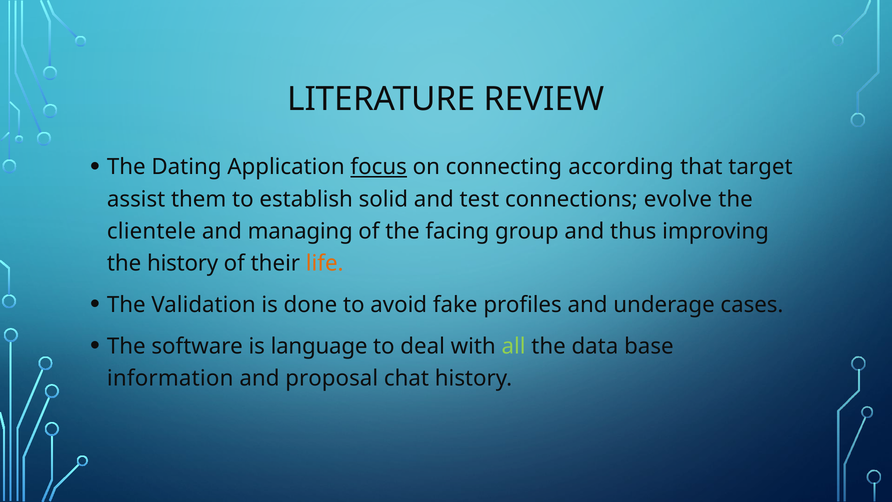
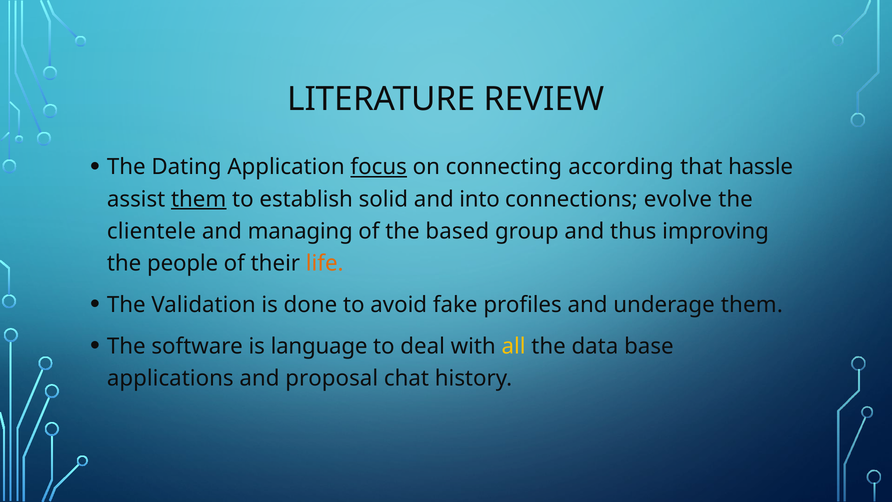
target: target -> hassle
them at (199, 199) underline: none -> present
test: test -> into
facing: facing -> based
the history: history -> people
underage cases: cases -> them
all colour: light green -> yellow
information: information -> applications
